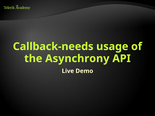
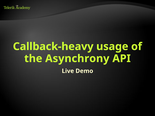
Callback-needs: Callback-needs -> Callback-heavy
